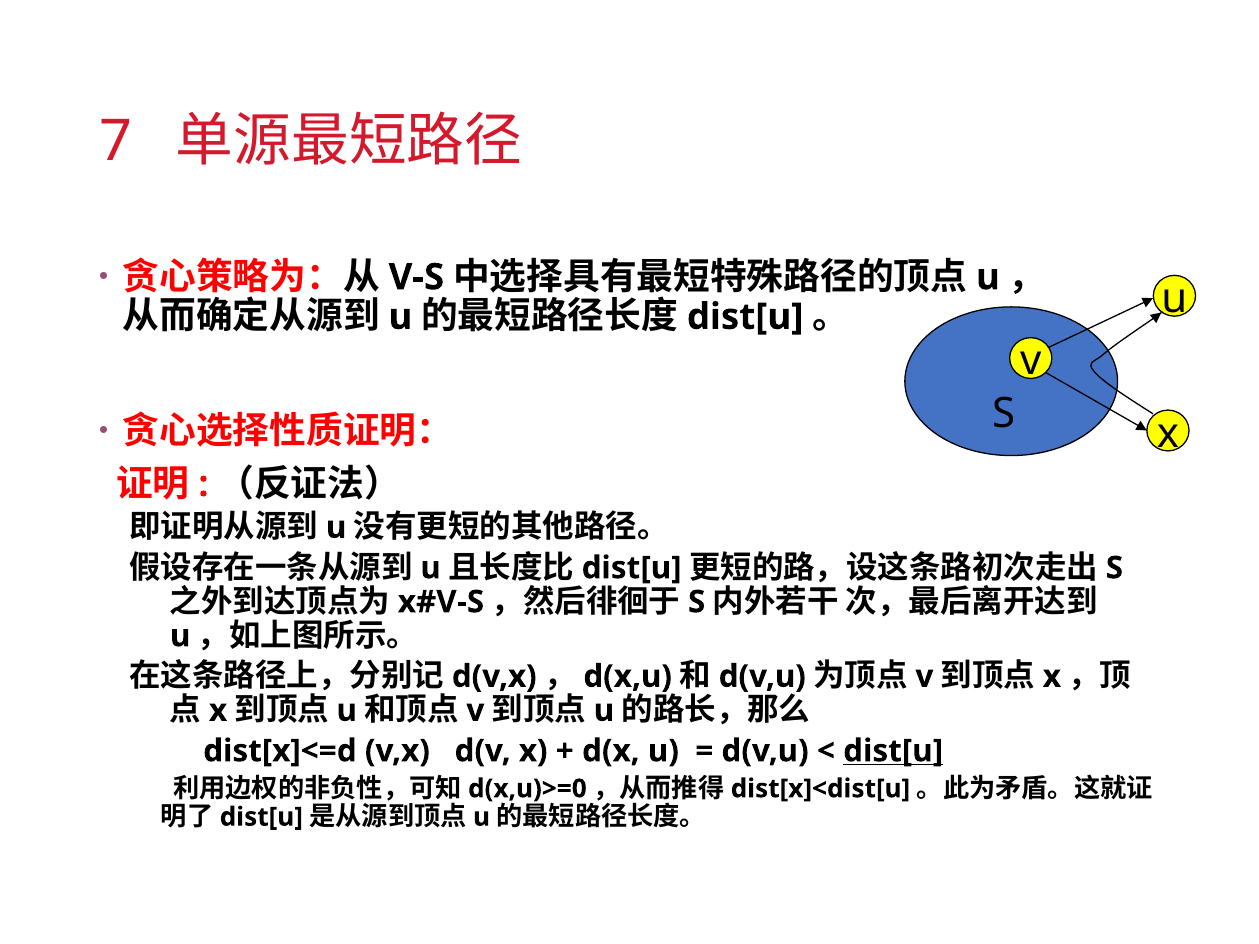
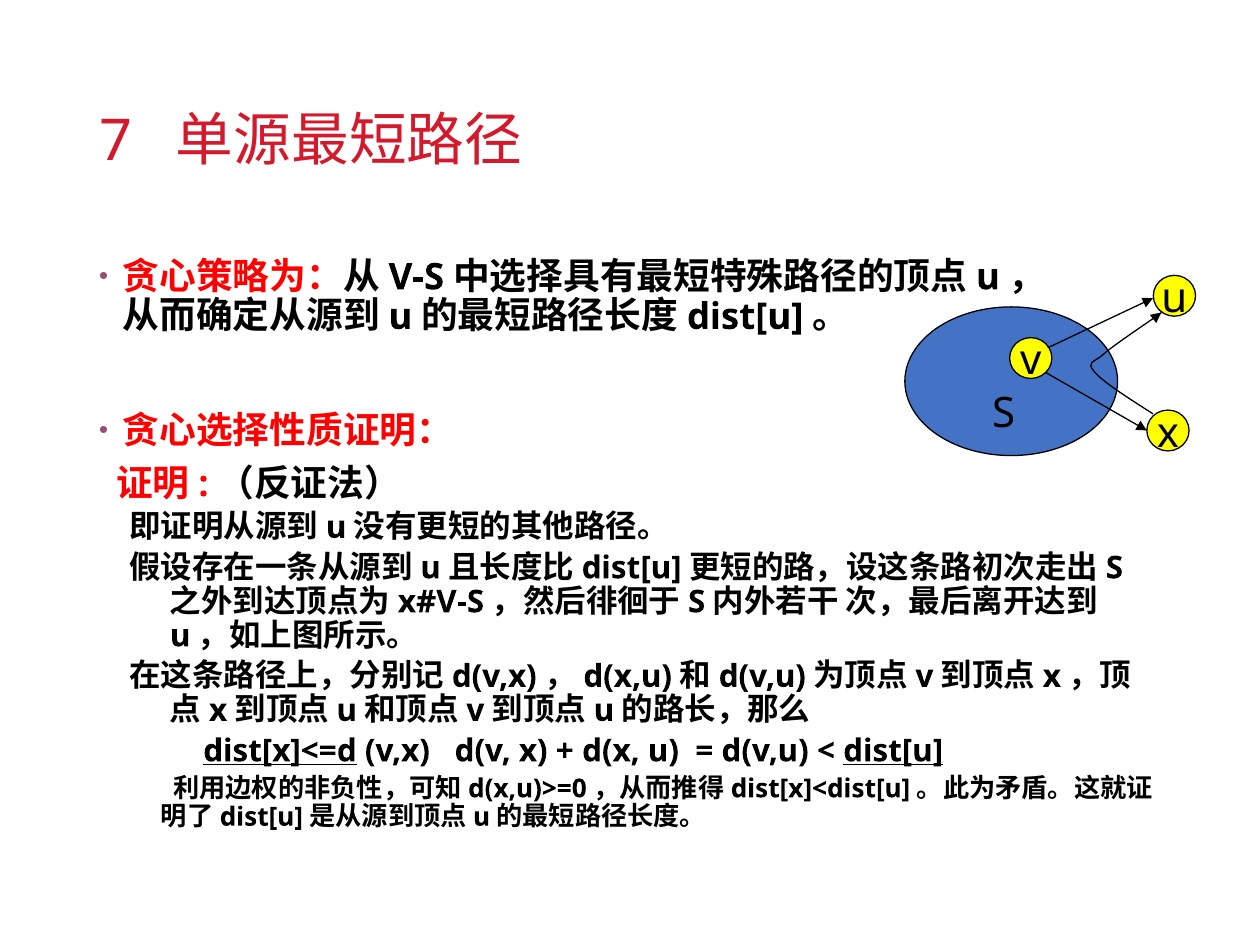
dist[x]<=d underline: none -> present
